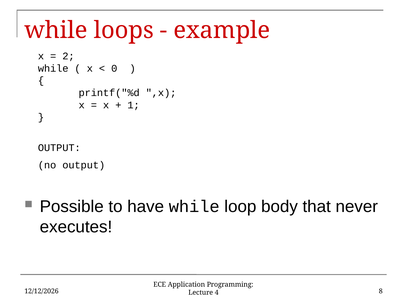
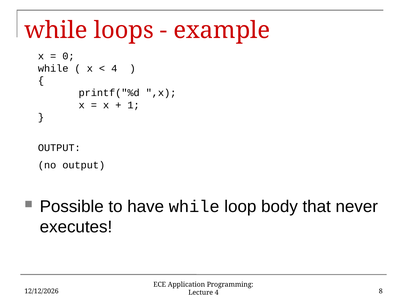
2: 2 -> 0
0 at (114, 68): 0 -> 4
